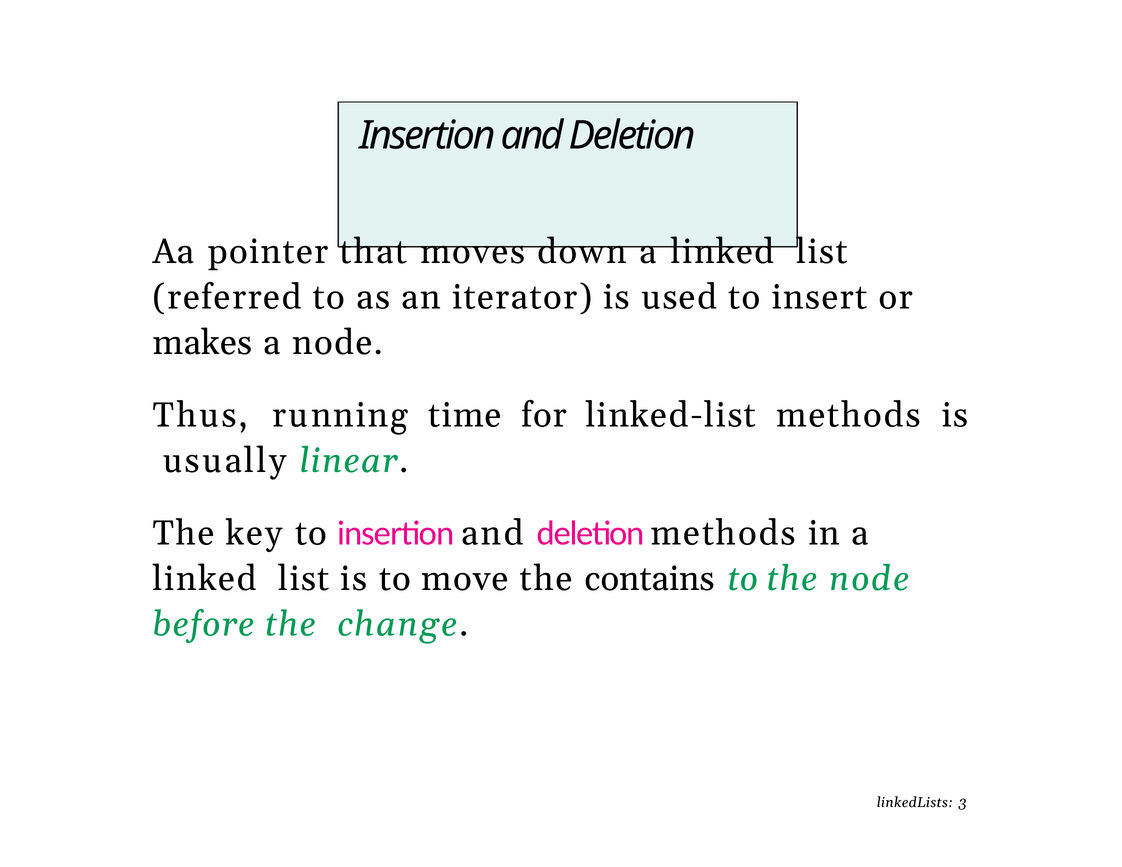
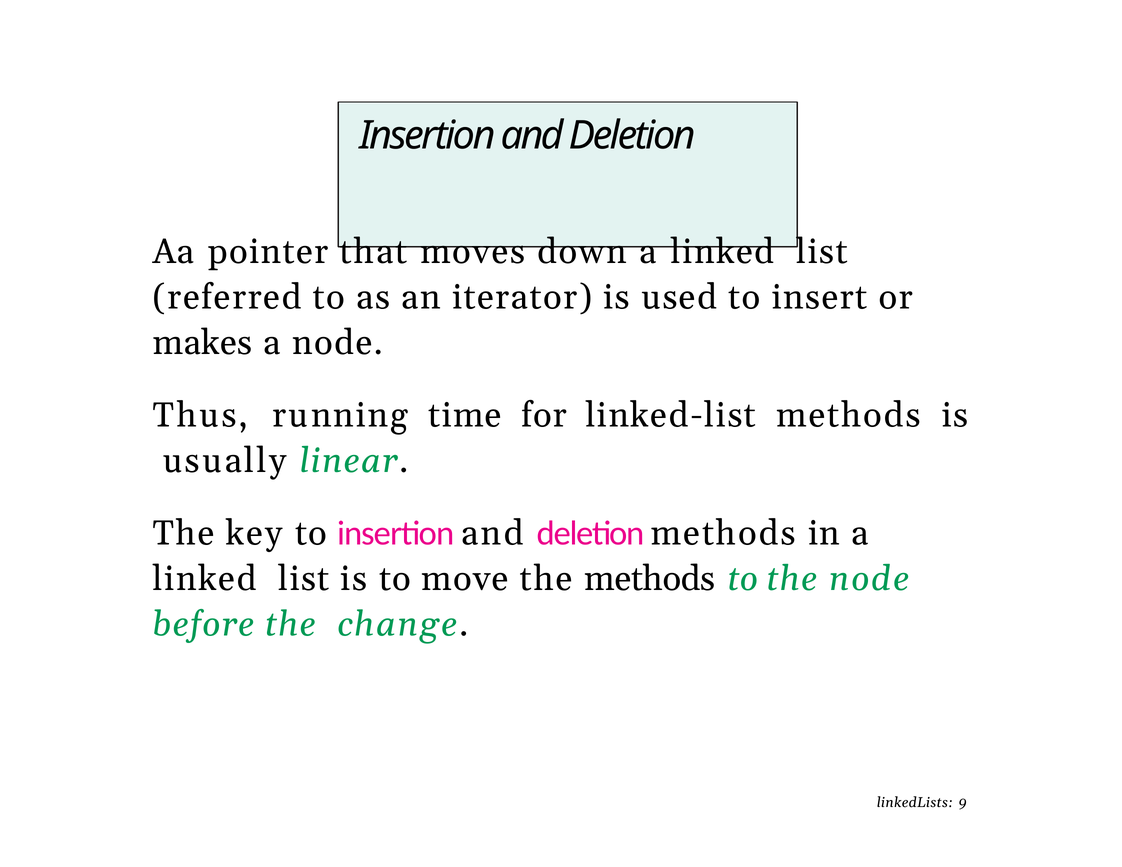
the contains: contains -> methods
3: 3 -> 9
